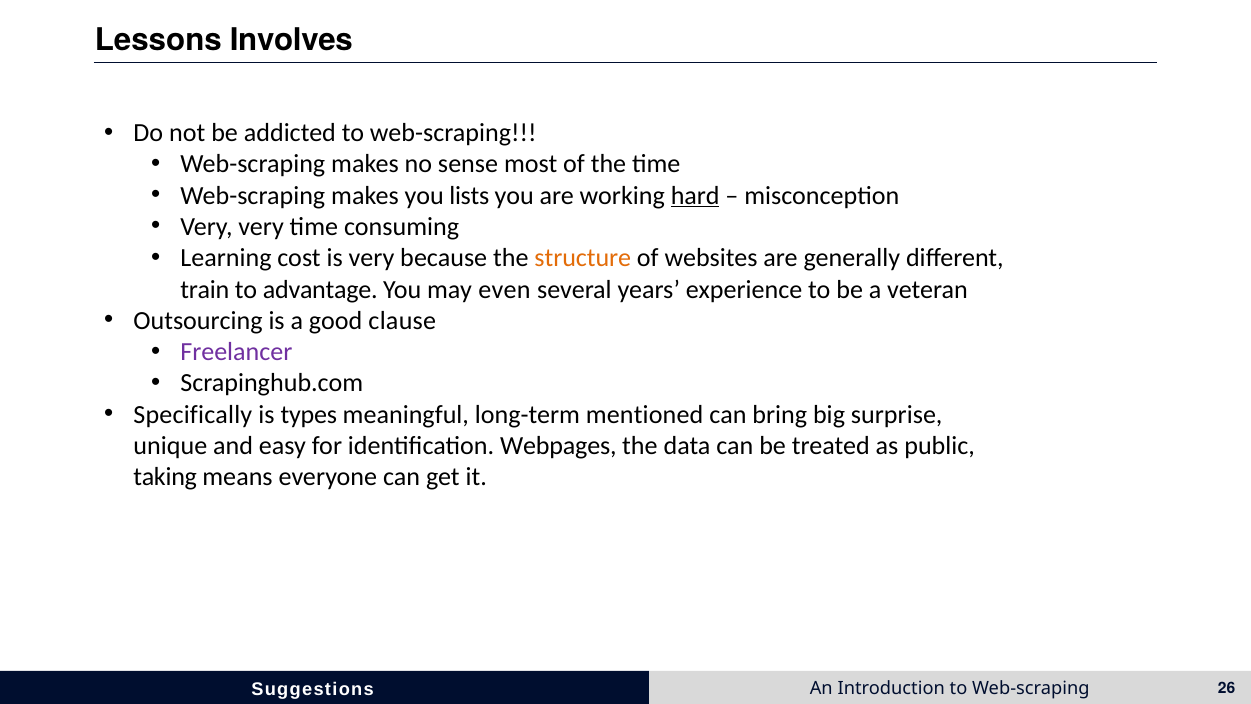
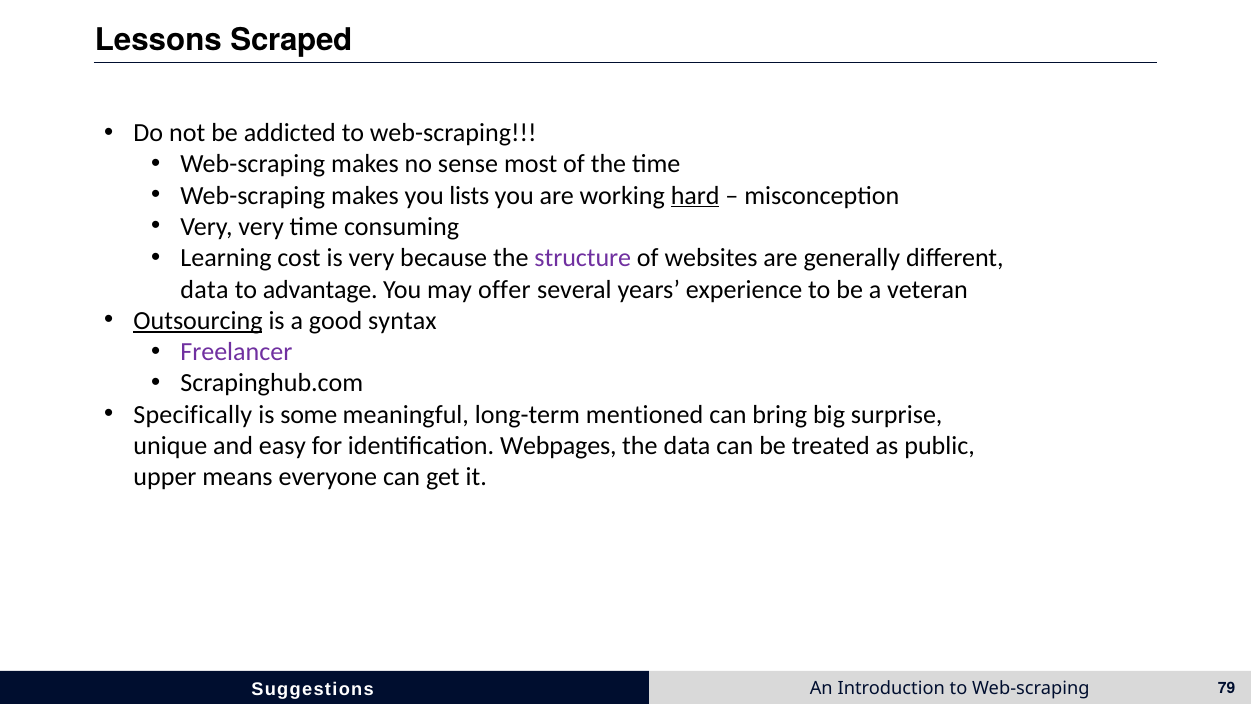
Involves: Involves -> Scraped
structure colour: orange -> purple
train at (205, 289): train -> data
even: even -> offer
Outsourcing underline: none -> present
clause: clause -> syntax
types: types -> some
taking: taking -> upper
26: 26 -> 79
